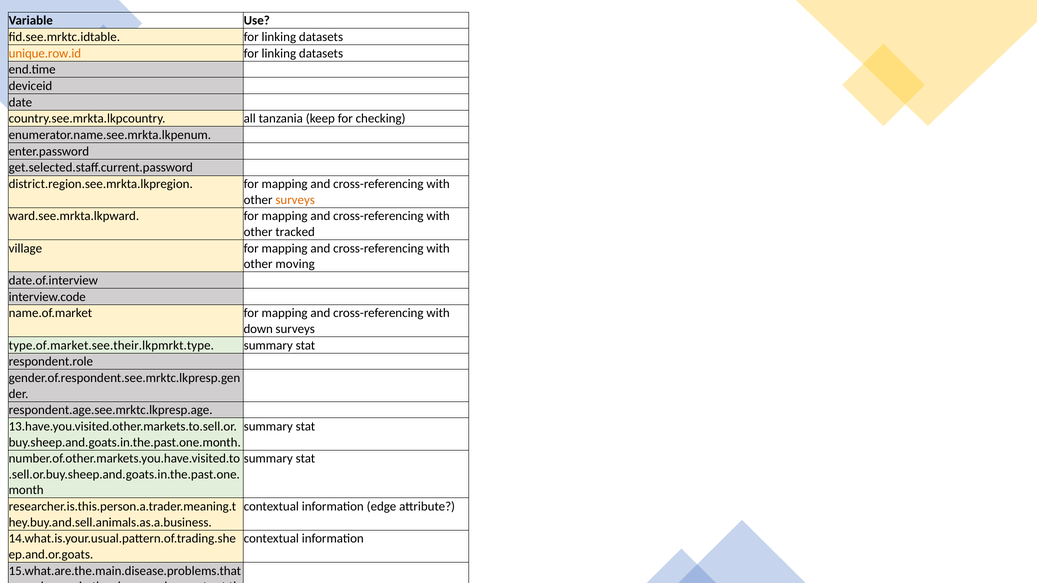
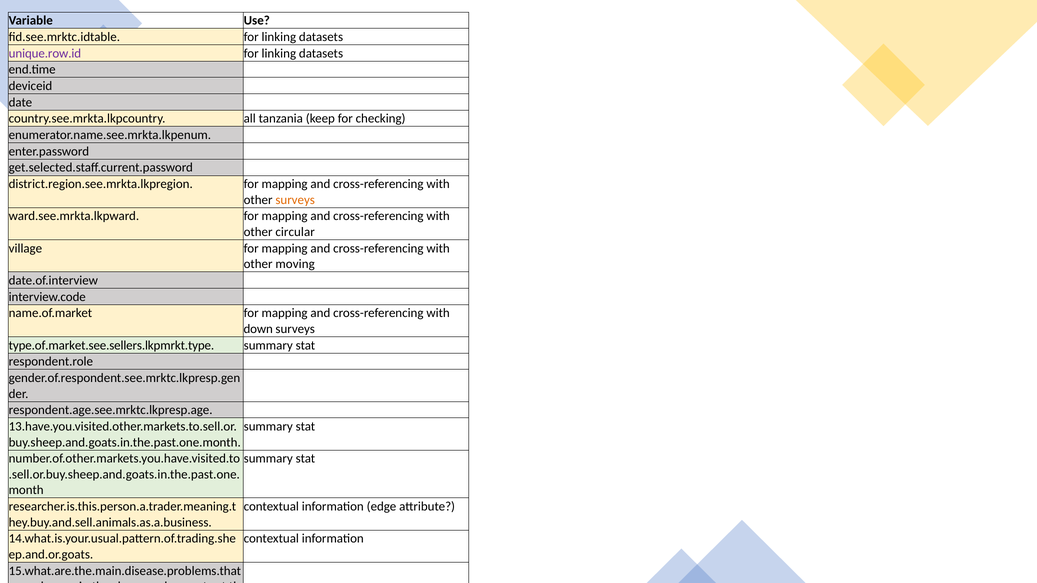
unique.row.id colour: orange -> purple
tracked: tracked -> circular
type.of.market.see.their.lkpmrkt.type: type.of.market.see.their.lkpmrkt.type -> type.of.market.see.sellers.lkpmrkt.type
